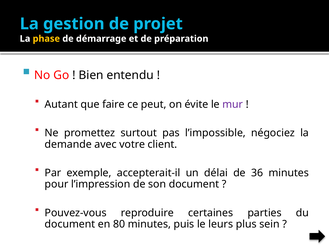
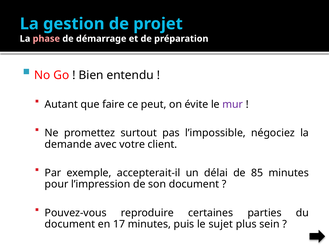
phase colour: yellow -> pink
36: 36 -> 85
80: 80 -> 17
leurs: leurs -> sujet
